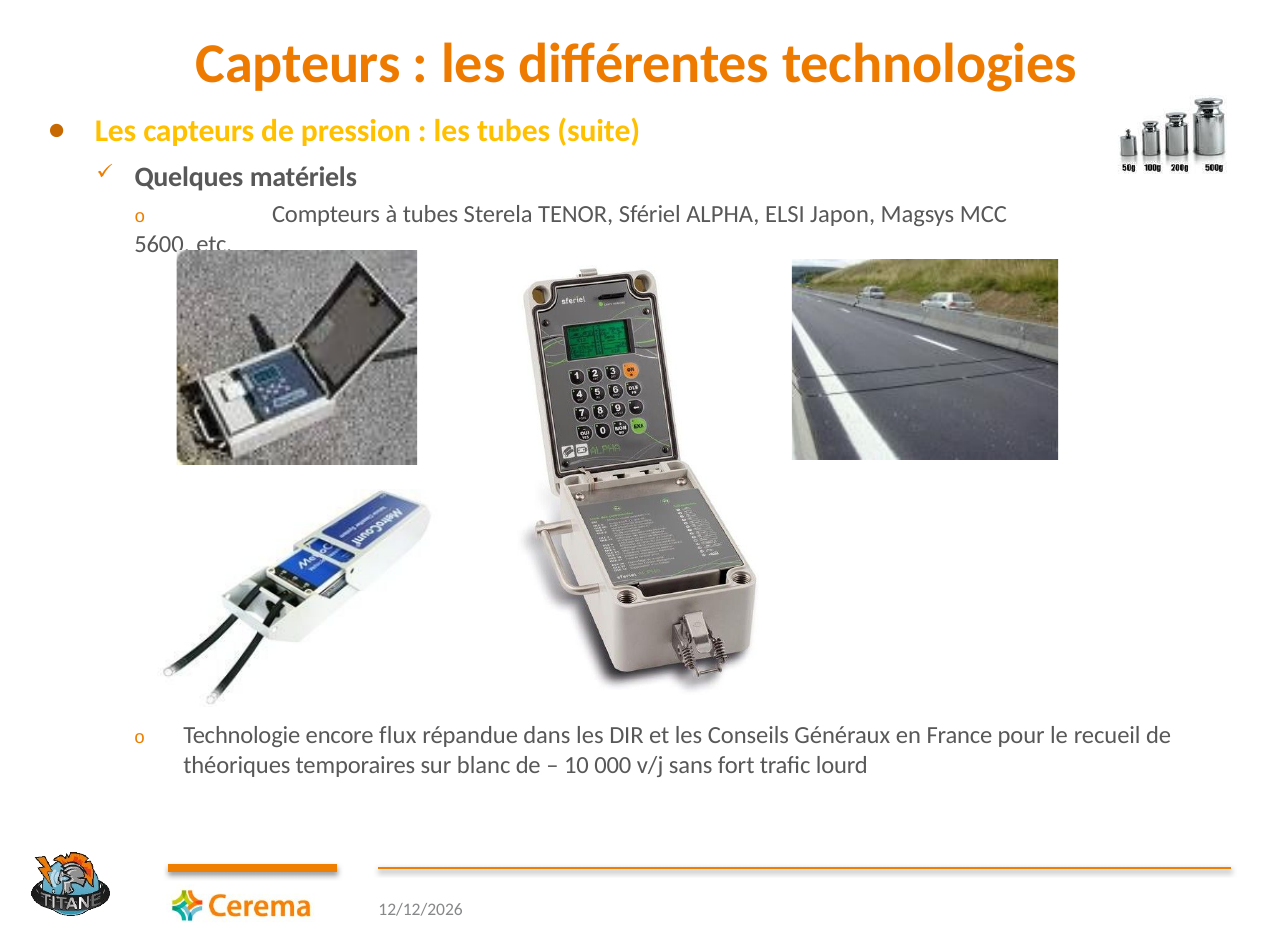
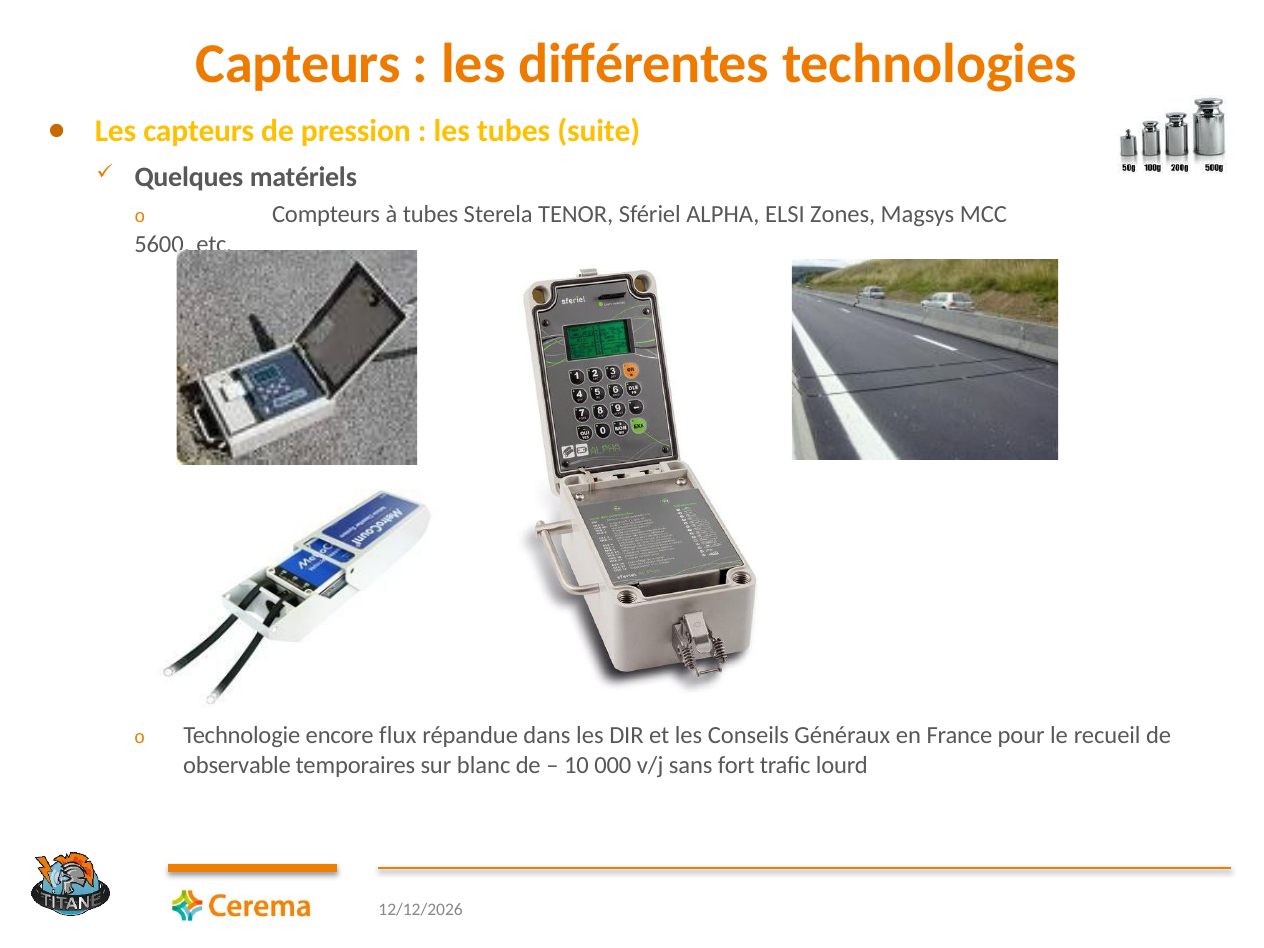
Japon: Japon -> Zones
théoriques: théoriques -> observable
